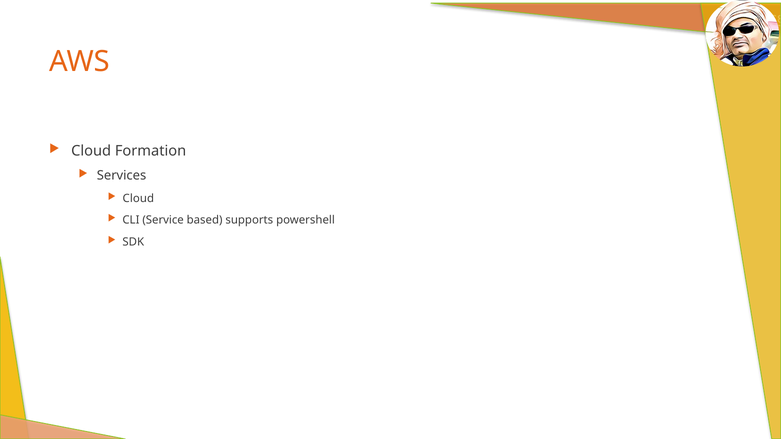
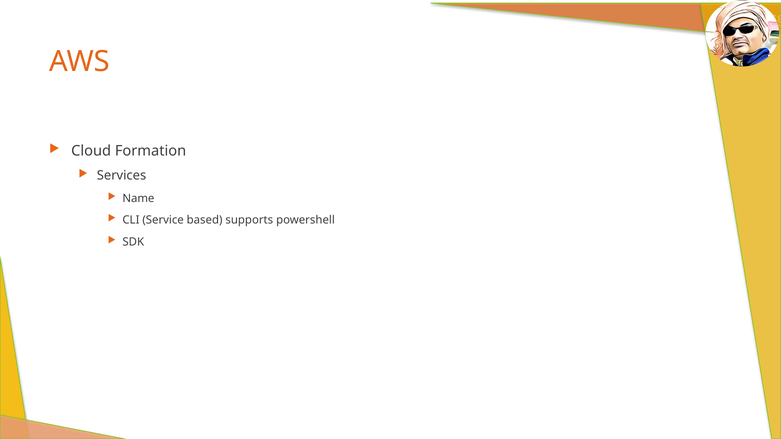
Cloud at (138, 198): Cloud -> Name
